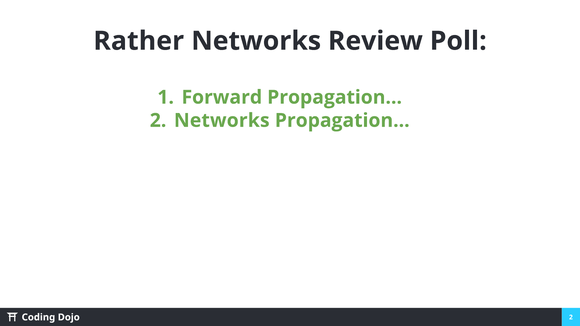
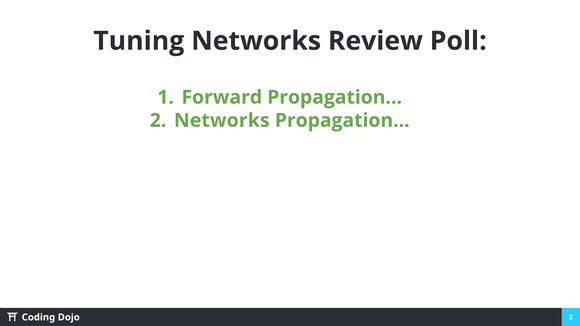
Rather: Rather -> Tuning
